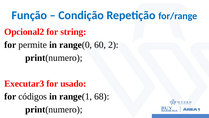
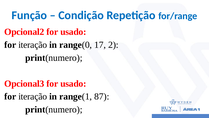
string at (73, 32): string -> usado
permite at (33, 45): permite -> iteração
60: 60 -> 17
Executar3: Executar3 -> Opcional3
códigos at (33, 96): códigos -> iteração
68: 68 -> 87
